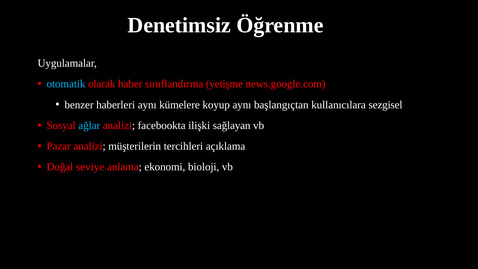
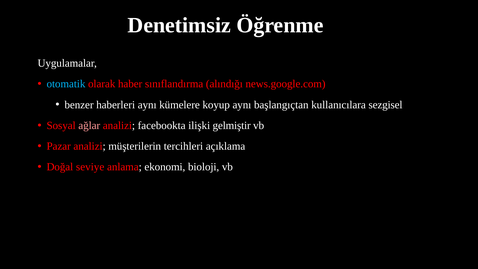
yetişme: yetişme -> alındığı
ağlar colour: light blue -> pink
sağlayan: sağlayan -> gelmiştir
